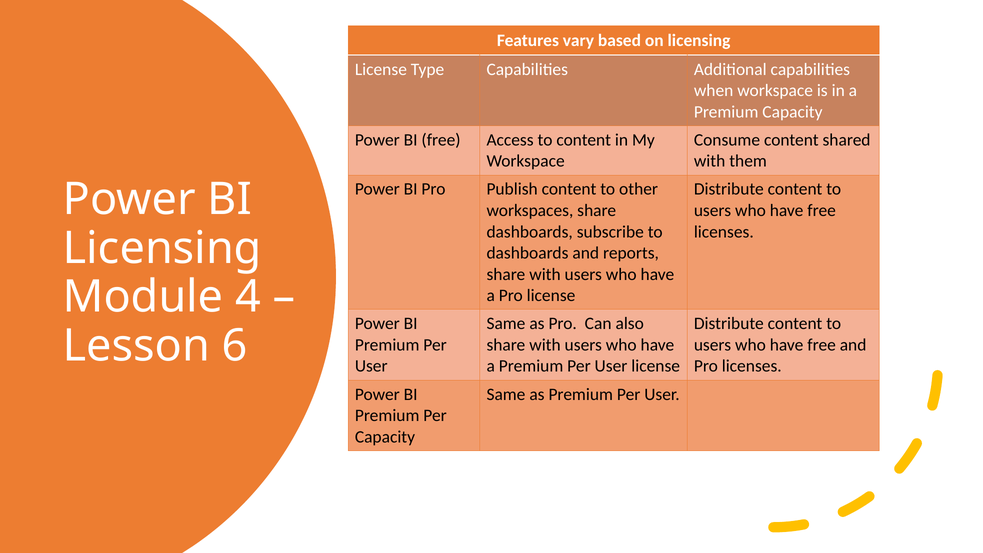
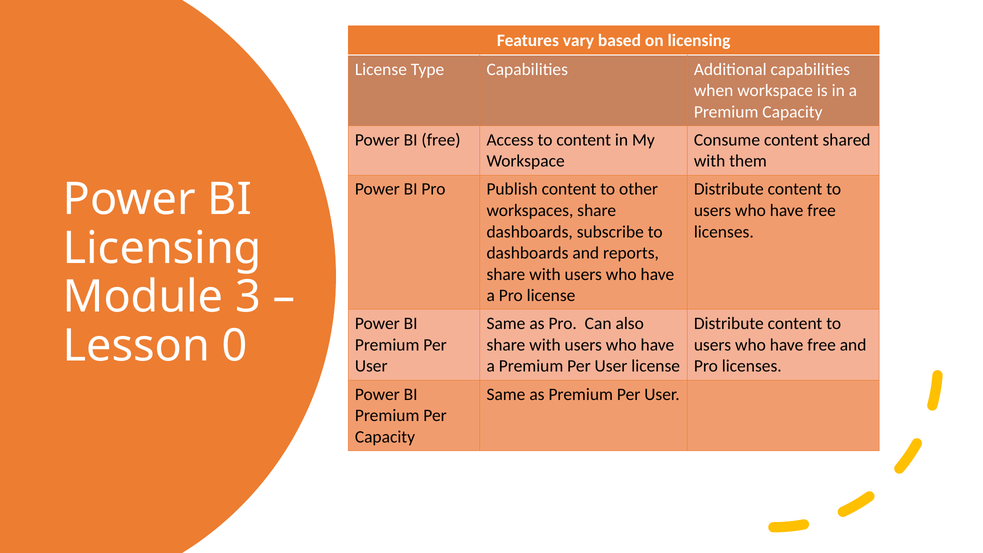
4: 4 -> 3
6: 6 -> 0
